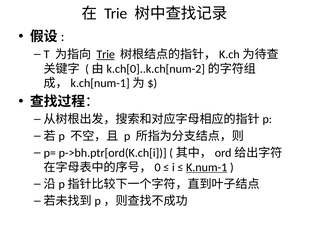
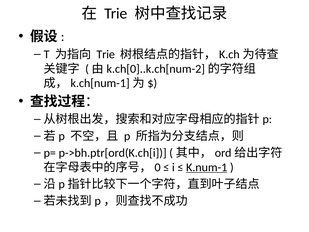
Trie at (106, 54) underline: present -> none
